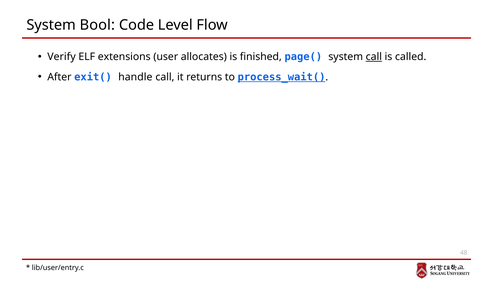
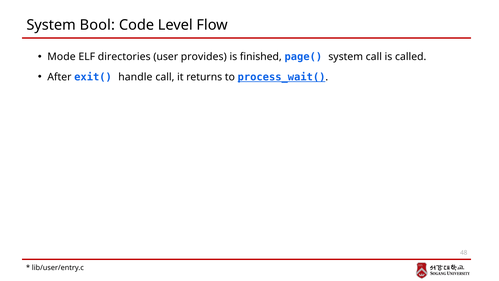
Verify: Verify -> Mode
extensions: extensions -> directories
allocates: allocates -> provides
call at (374, 57) underline: present -> none
